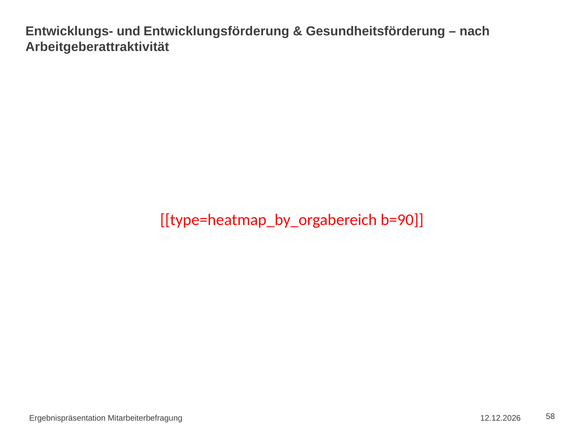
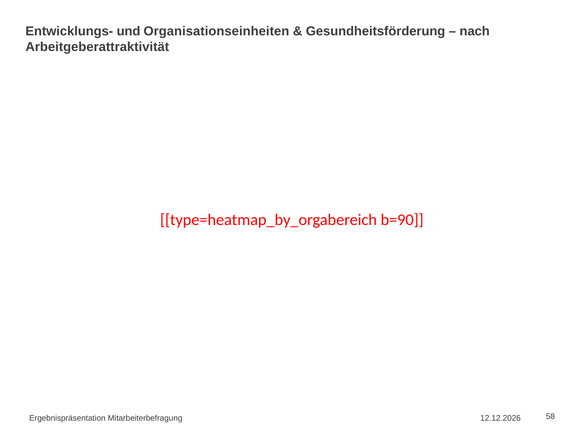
Entwicklungsförderung: Entwicklungsförderung -> Organisationseinheiten
